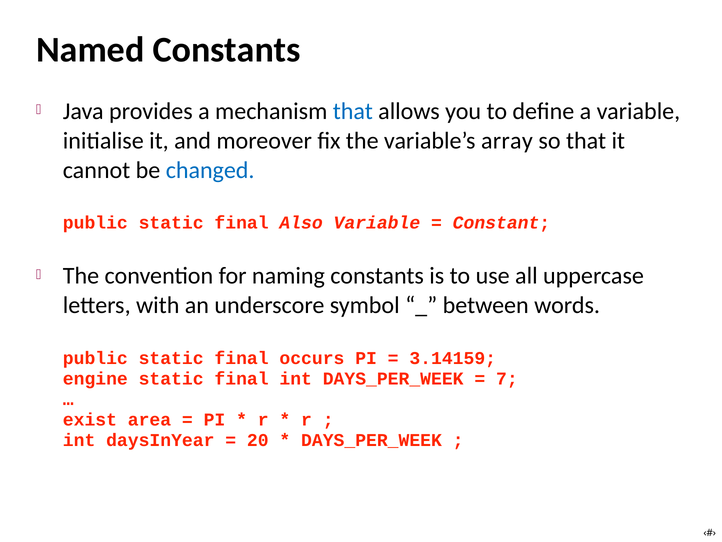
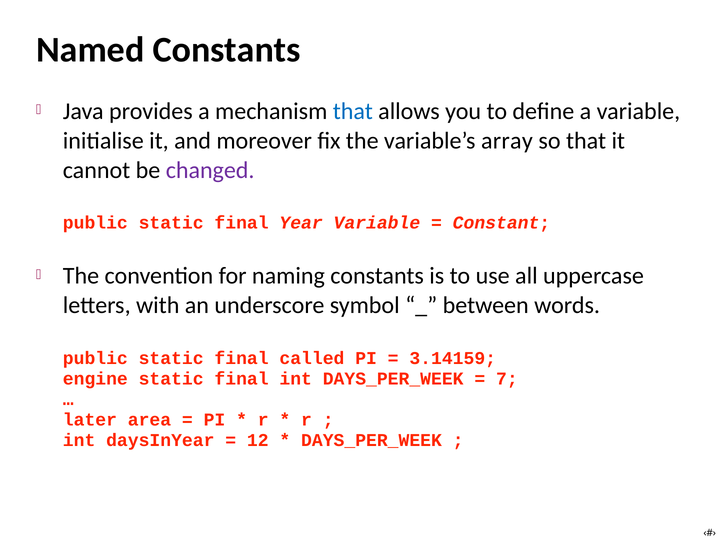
changed colour: blue -> purple
Also: Also -> Year
occurs: occurs -> called
exist: exist -> later
20: 20 -> 12
